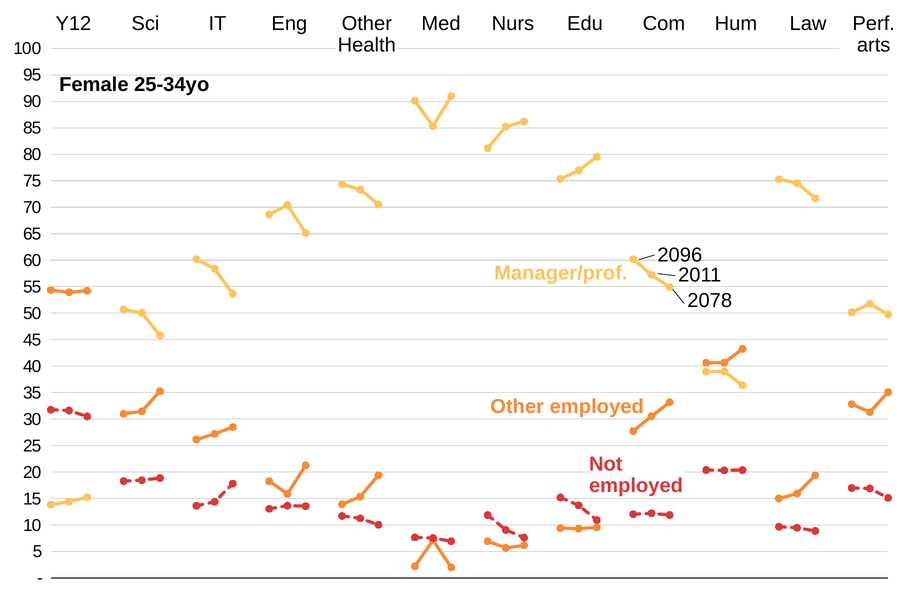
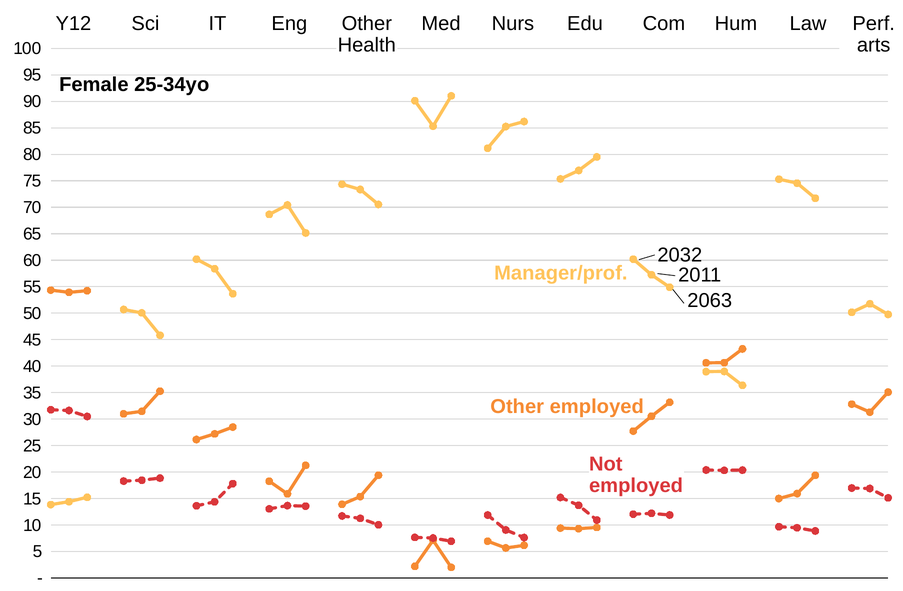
2096: 2096 -> 2032
2078: 2078 -> 2063
